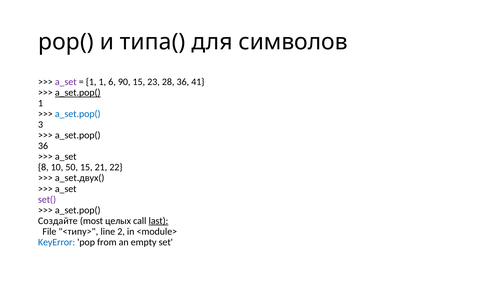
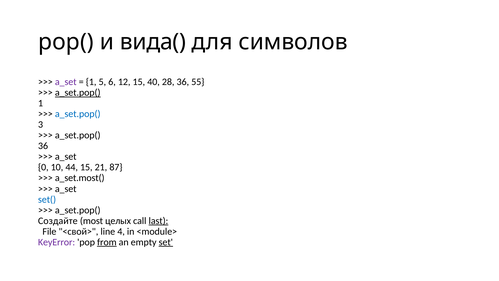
типа(: типа( -> вида(
1 1: 1 -> 5
90: 90 -> 12
23: 23 -> 40
41: 41 -> 55
8: 8 -> 0
50: 50 -> 44
22: 22 -> 87
a_set.двух(: a_set.двух( -> a_set.most(
set( colour: purple -> blue
<типу>: <типу> -> <свой>
2: 2 -> 4
KeyError colour: blue -> purple
from underline: none -> present
set underline: none -> present
